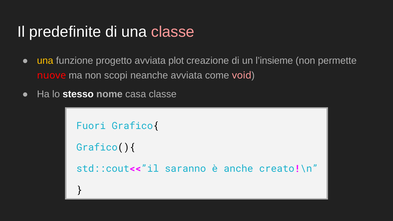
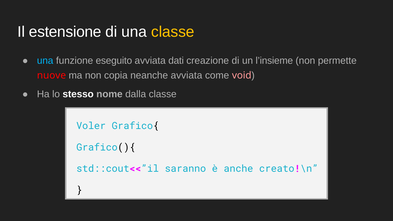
predefinite: predefinite -> estensione
classe at (173, 32) colour: pink -> yellow
una at (45, 61) colour: yellow -> light blue
progetto: progetto -> eseguito
plot: plot -> dati
scopi: scopi -> copia
casa: casa -> dalla
Fuori: Fuori -> Voler
